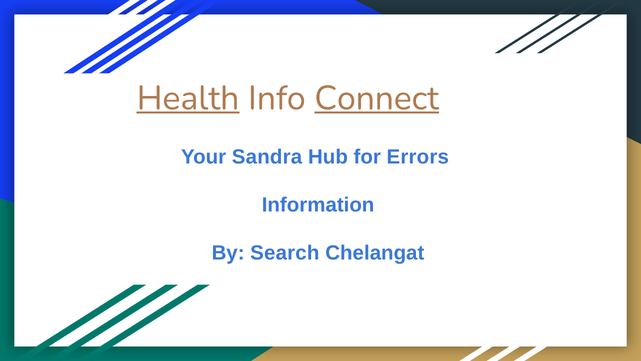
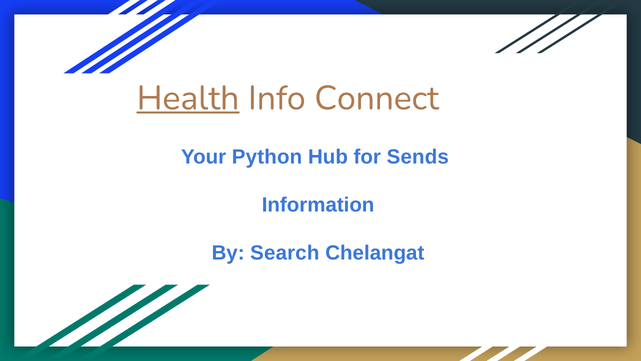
Connect underline: present -> none
Sandra: Sandra -> Python
Errors: Errors -> Sends
